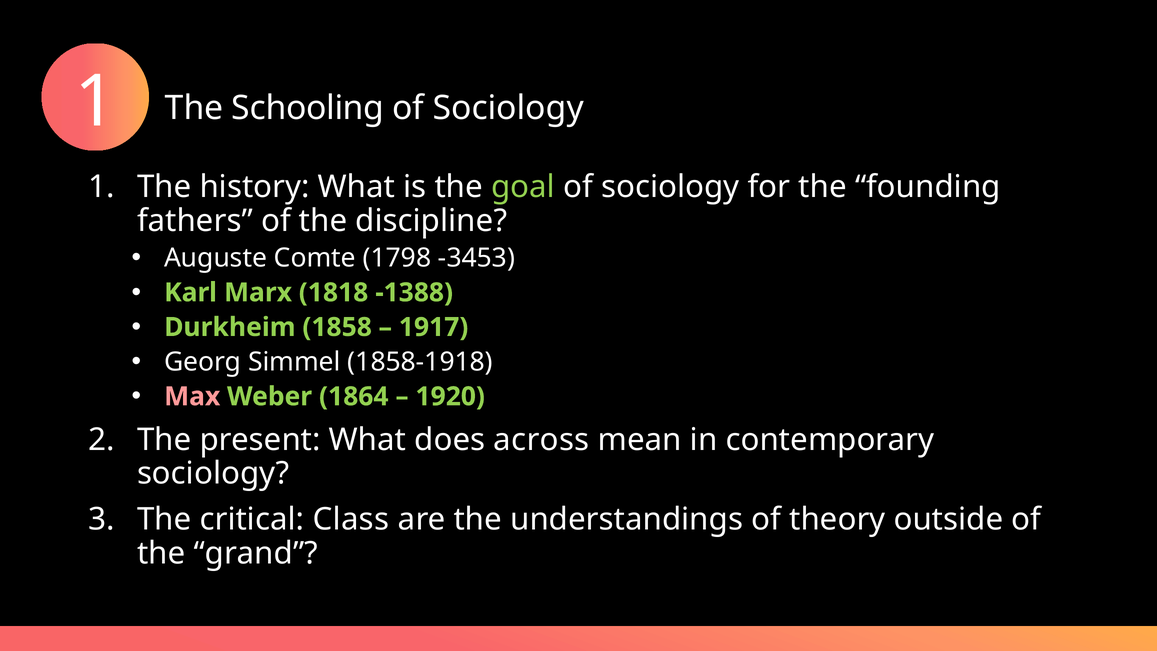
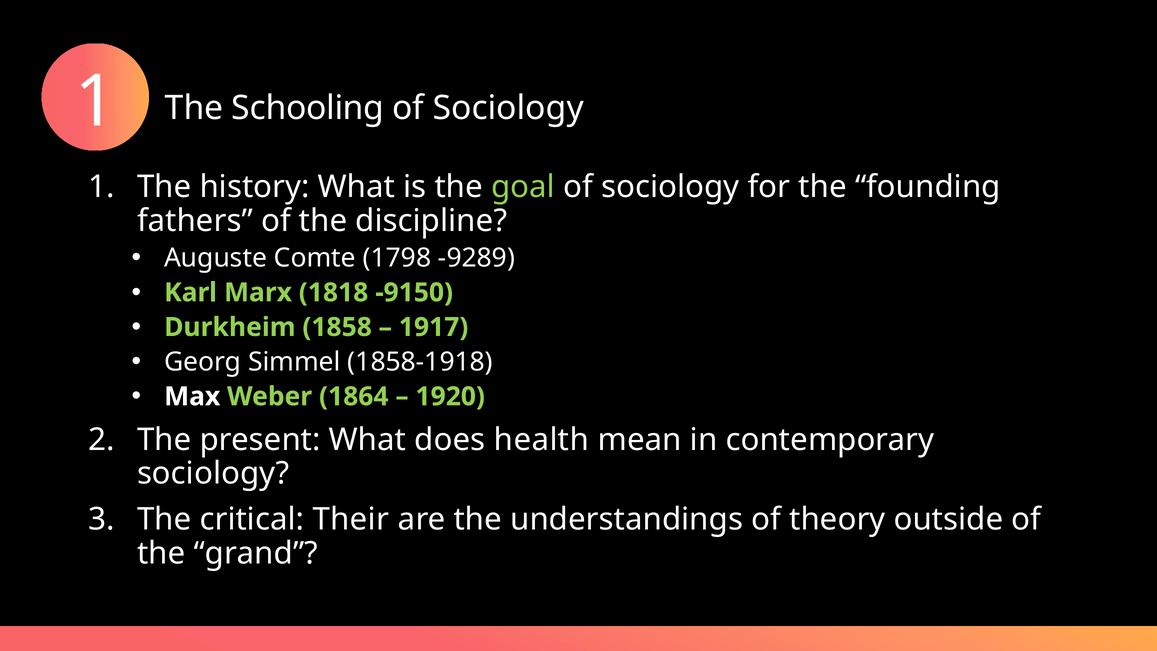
-3453: -3453 -> -9289
-1388: -1388 -> -9150
Max colour: pink -> white
across: across -> health
Class: Class -> Their
